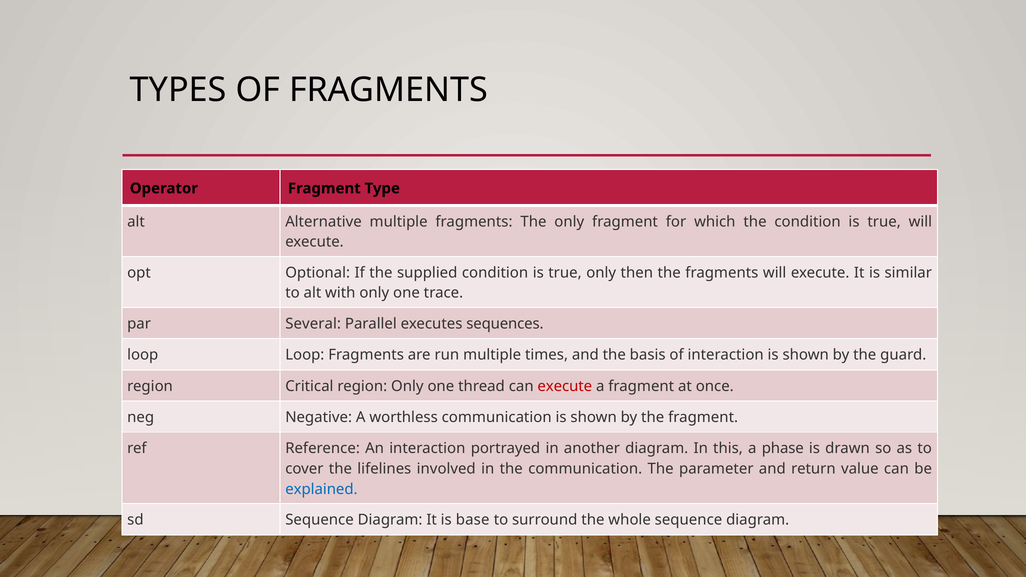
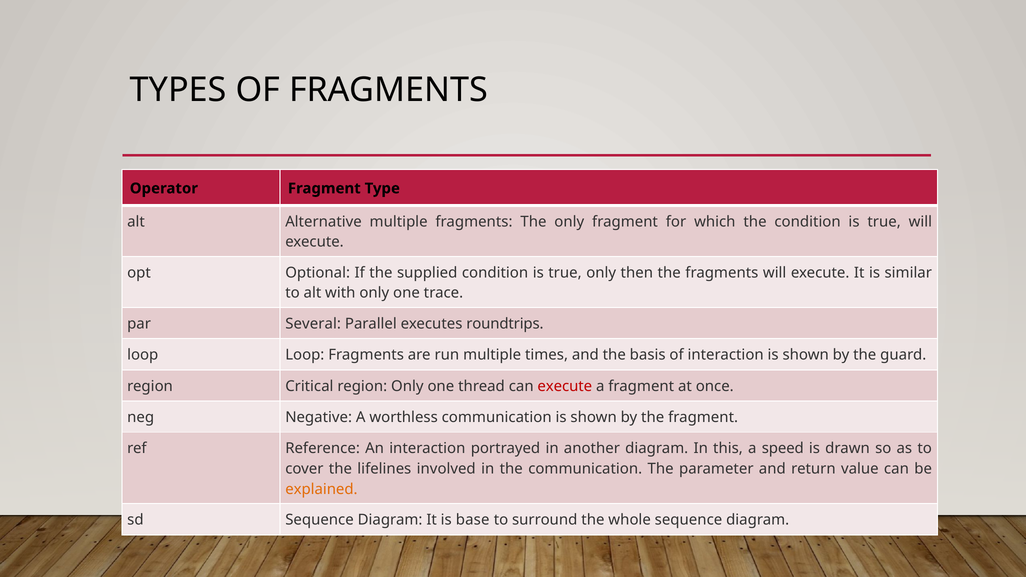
sequences: sequences -> roundtrips
phase: phase -> speed
explained colour: blue -> orange
